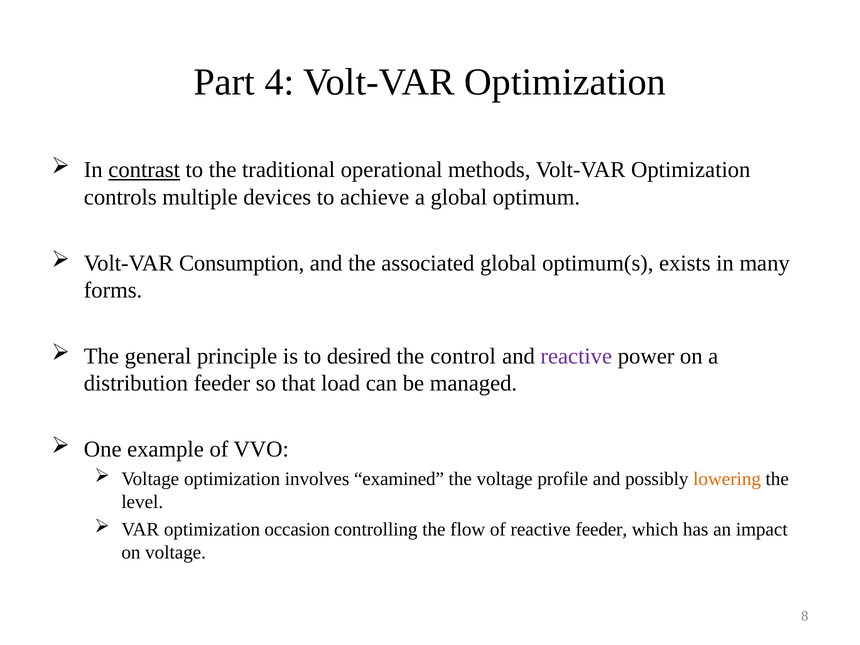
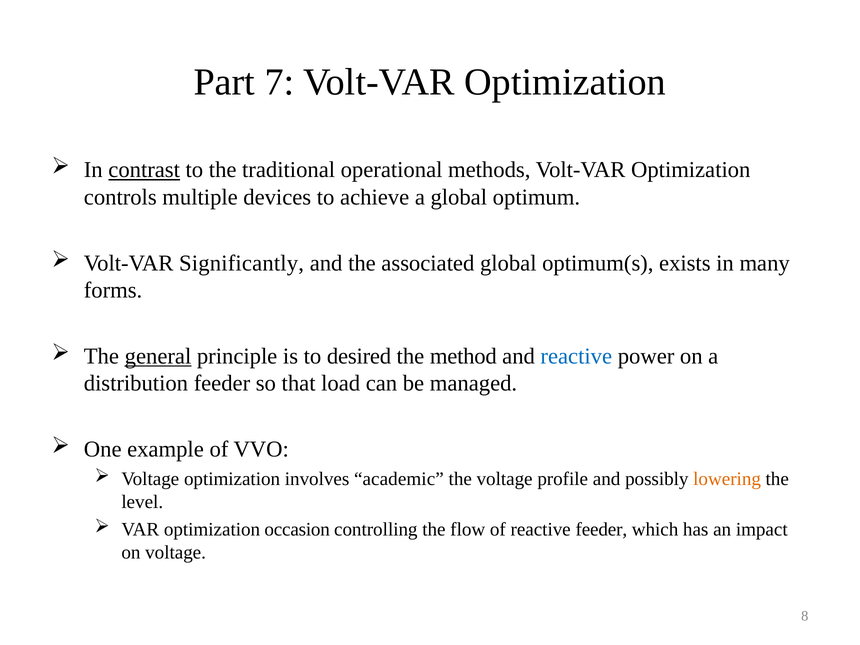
4: 4 -> 7
Consumption: Consumption -> Significantly
general underline: none -> present
control: control -> method
reactive at (576, 356) colour: purple -> blue
examined: examined -> academic
